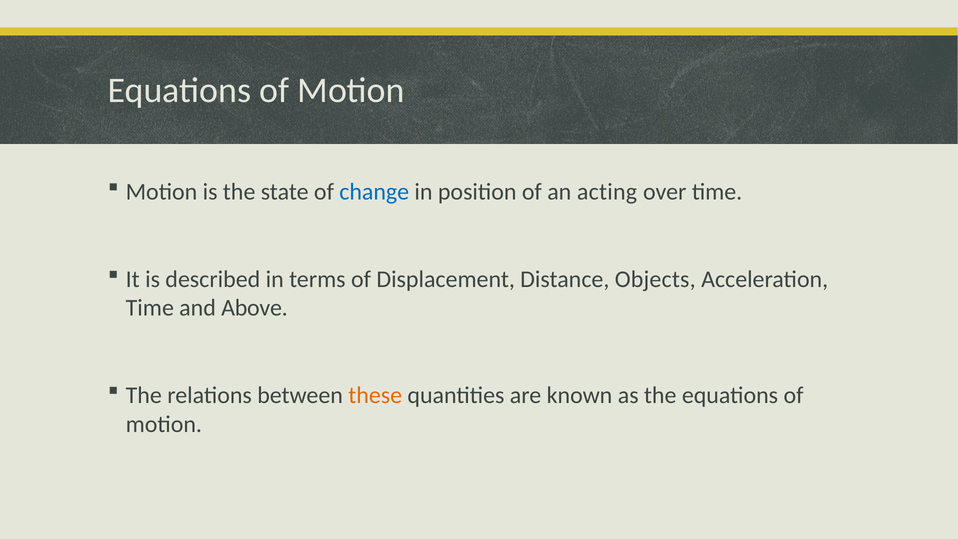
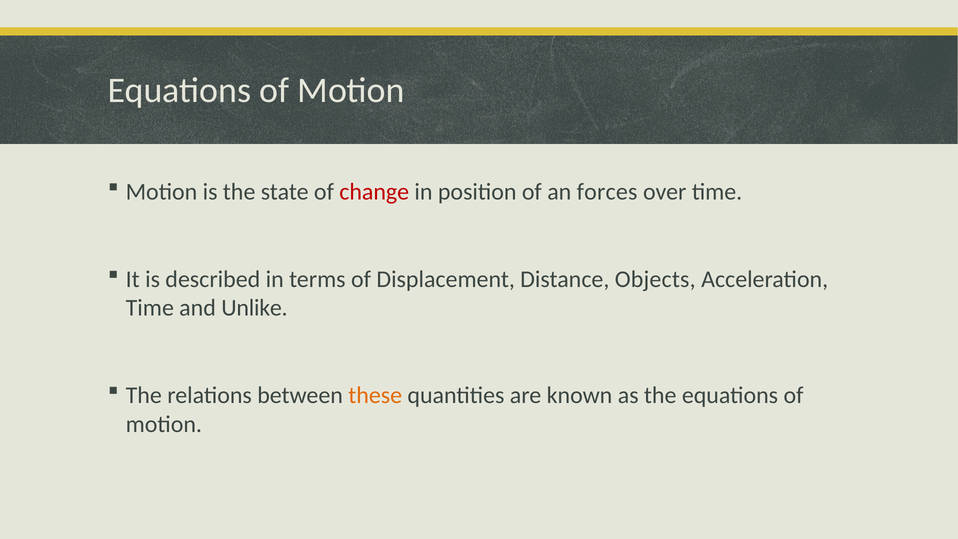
change colour: blue -> red
acting: acting -> forces
Above: Above -> Unlike
